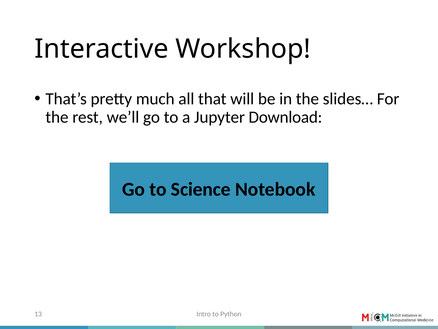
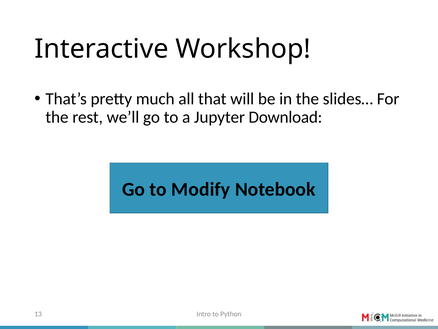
Science: Science -> Modify
